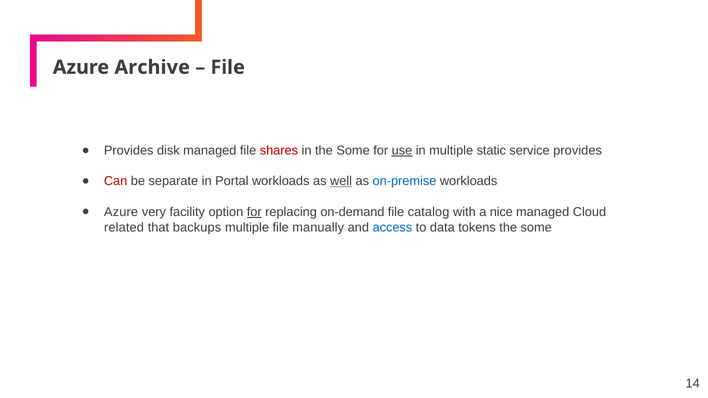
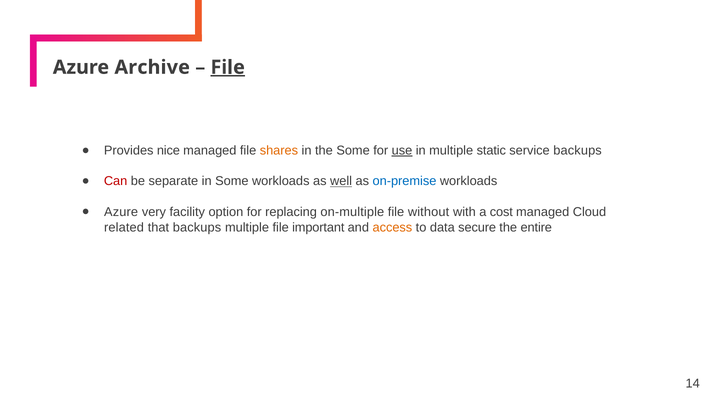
File at (228, 67) underline: none -> present
disk: disk -> nice
shares colour: red -> orange
service provides: provides -> backups
in Portal: Portal -> Some
for at (254, 212) underline: present -> none
on-demand: on-demand -> on-multiple
catalog: catalog -> without
nice: nice -> cost
manually: manually -> important
access colour: blue -> orange
tokens: tokens -> secure
some at (536, 227): some -> entire
